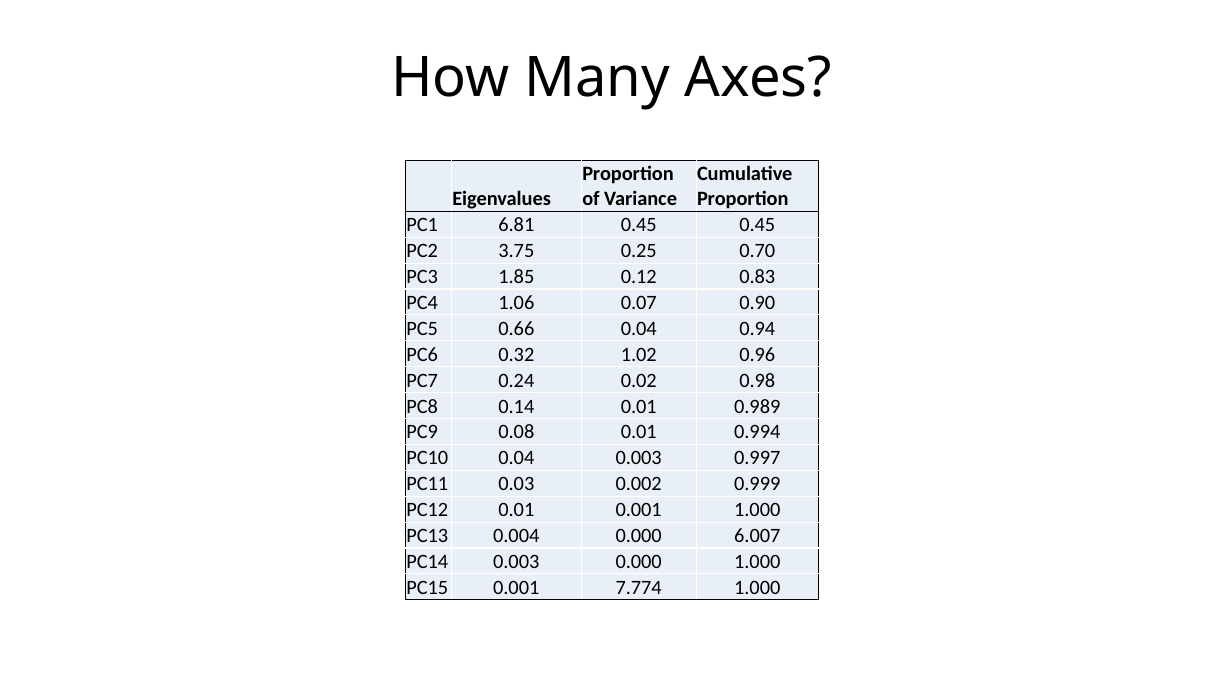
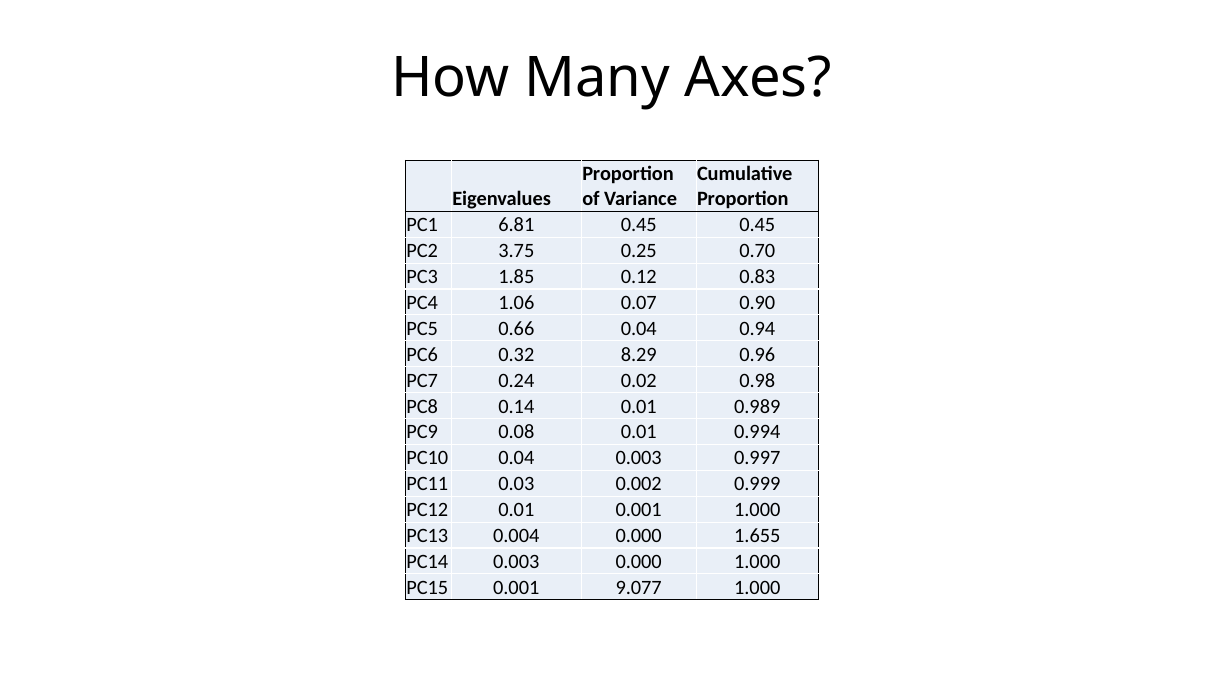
1.02: 1.02 -> 8.29
6.007: 6.007 -> 1.655
7.774: 7.774 -> 9.077
